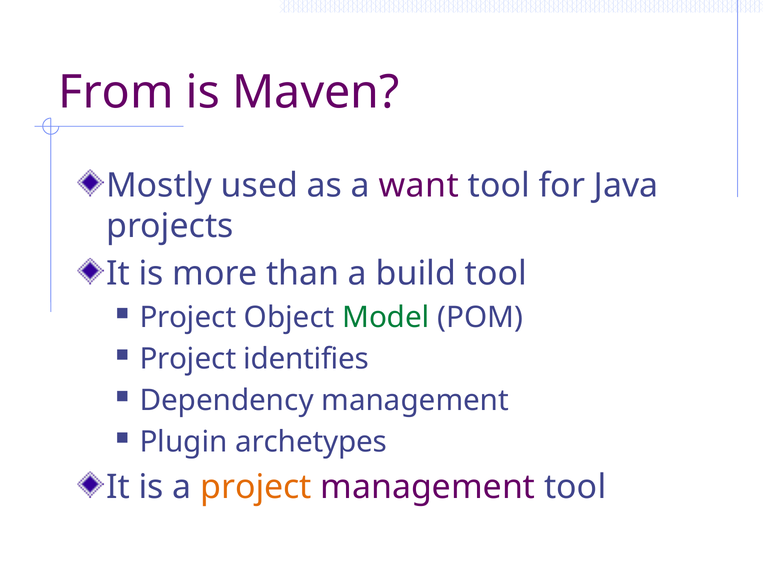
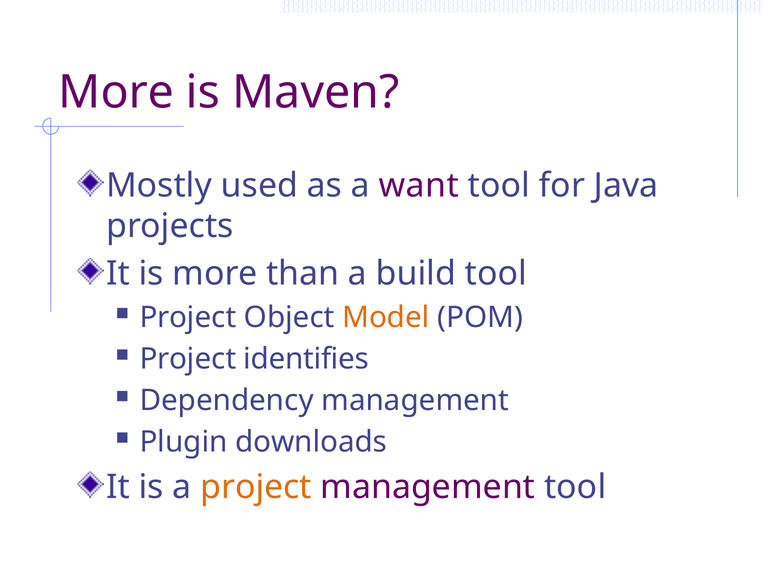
From at (116, 92): From -> More
Model colour: green -> orange
archetypes: archetypes -> downloads
